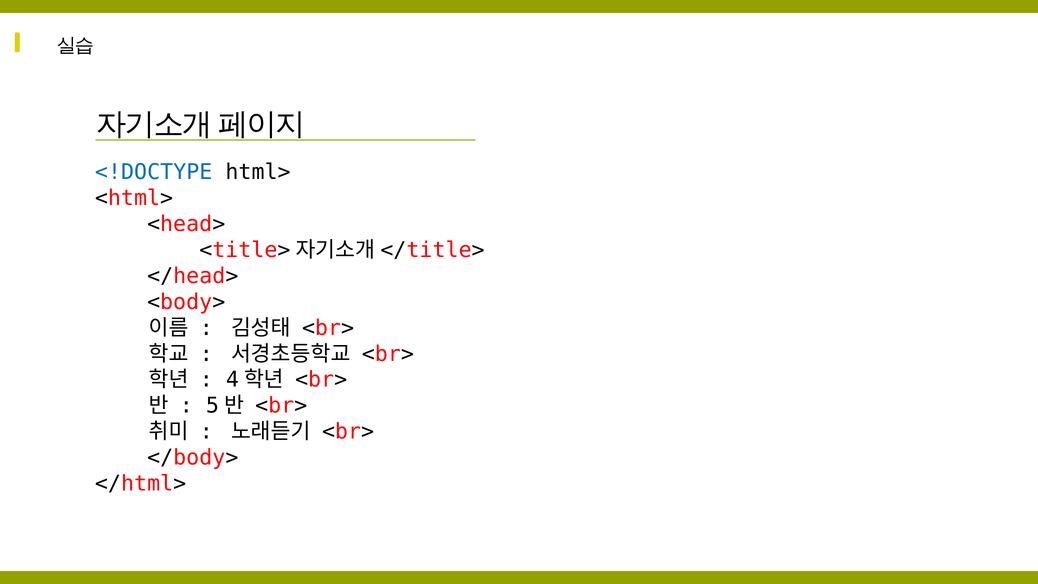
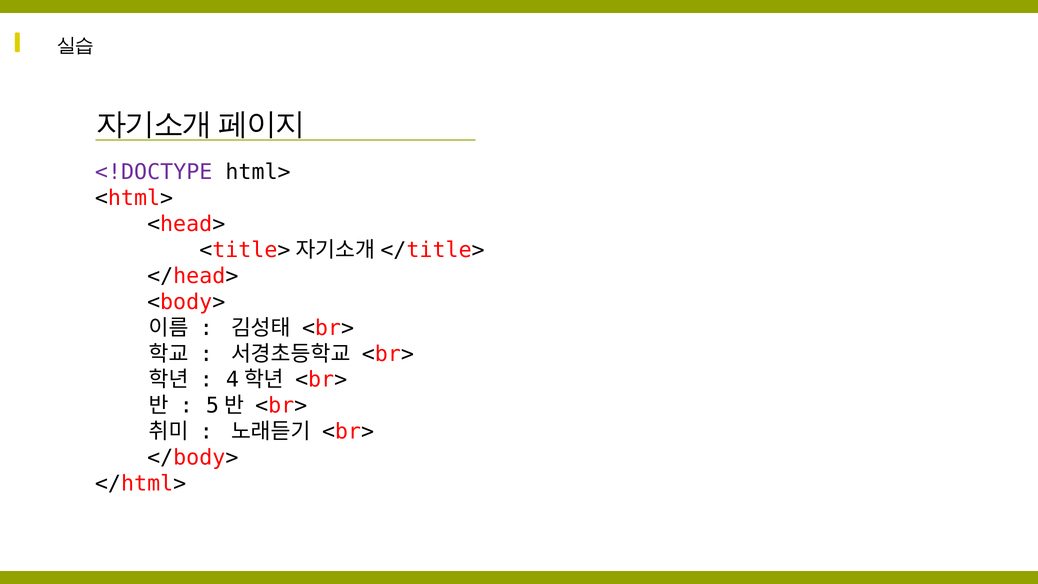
<!DOCTYPE colour: blue -> purple
